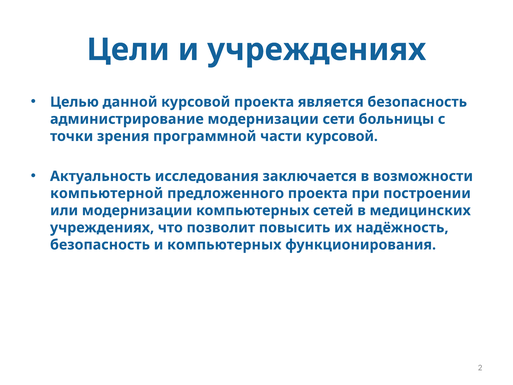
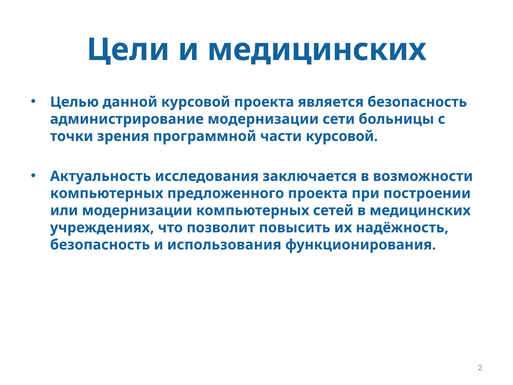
и учреждениях: учреждениях -> медицинских
компьютерной at (107, 193): компьютерной -> компьютерных
и компьютерных: компьютерных -> использования
